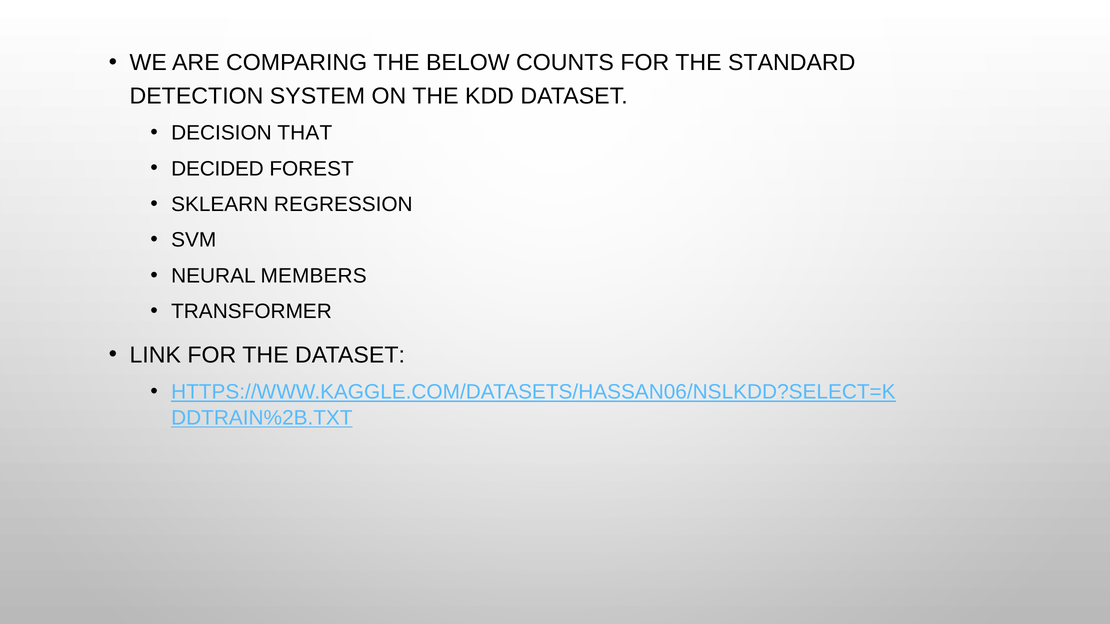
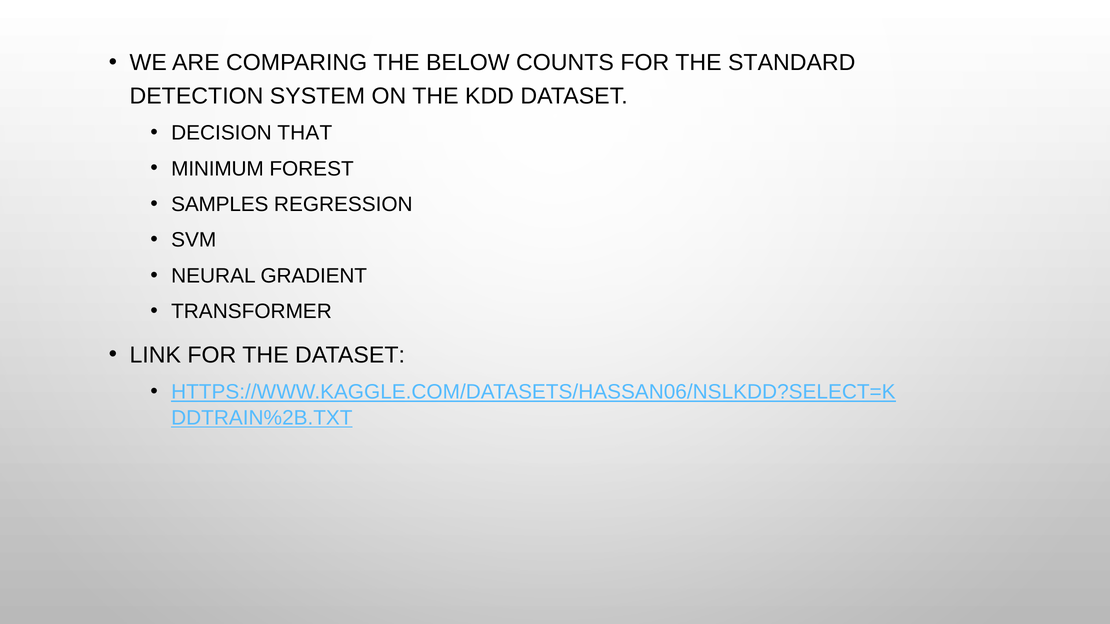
DECIDED: DECIDED -> MINIMUM
SKLEARN: SKLEARN -> SAMPLES
MEMBERS: MEMBERS -> GRADIENT
